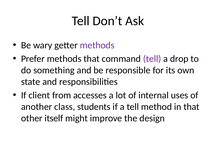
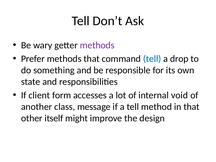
tell at (152, 59) colour: purple -> blue
from: from -> form
uses: uses -> void
students: students -> message
